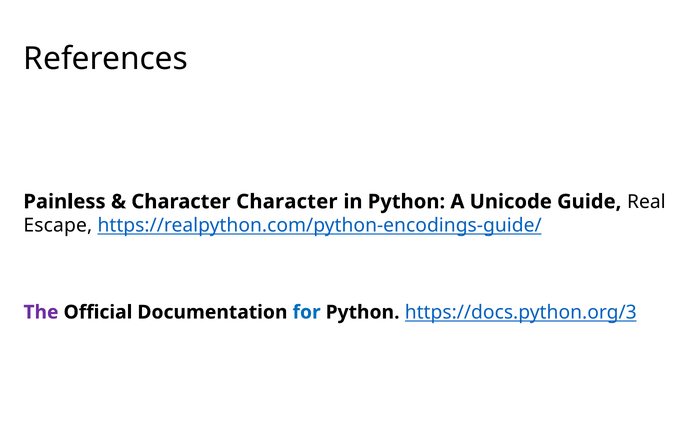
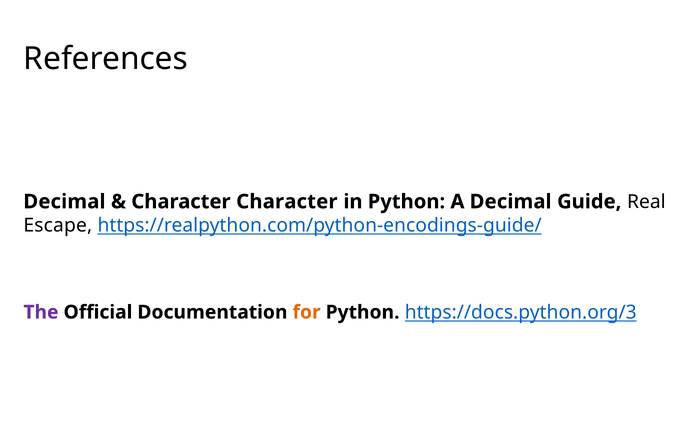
Painless at (65, 202): Painless -> Decimal
A Unicode: Unicode -> Decimal
for colour: blue -> orange
